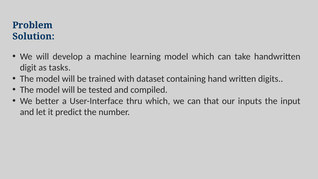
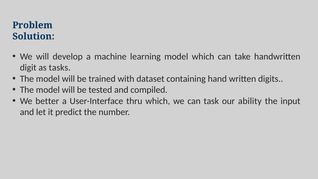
that: that -> task
inputs: inputs -> ability
